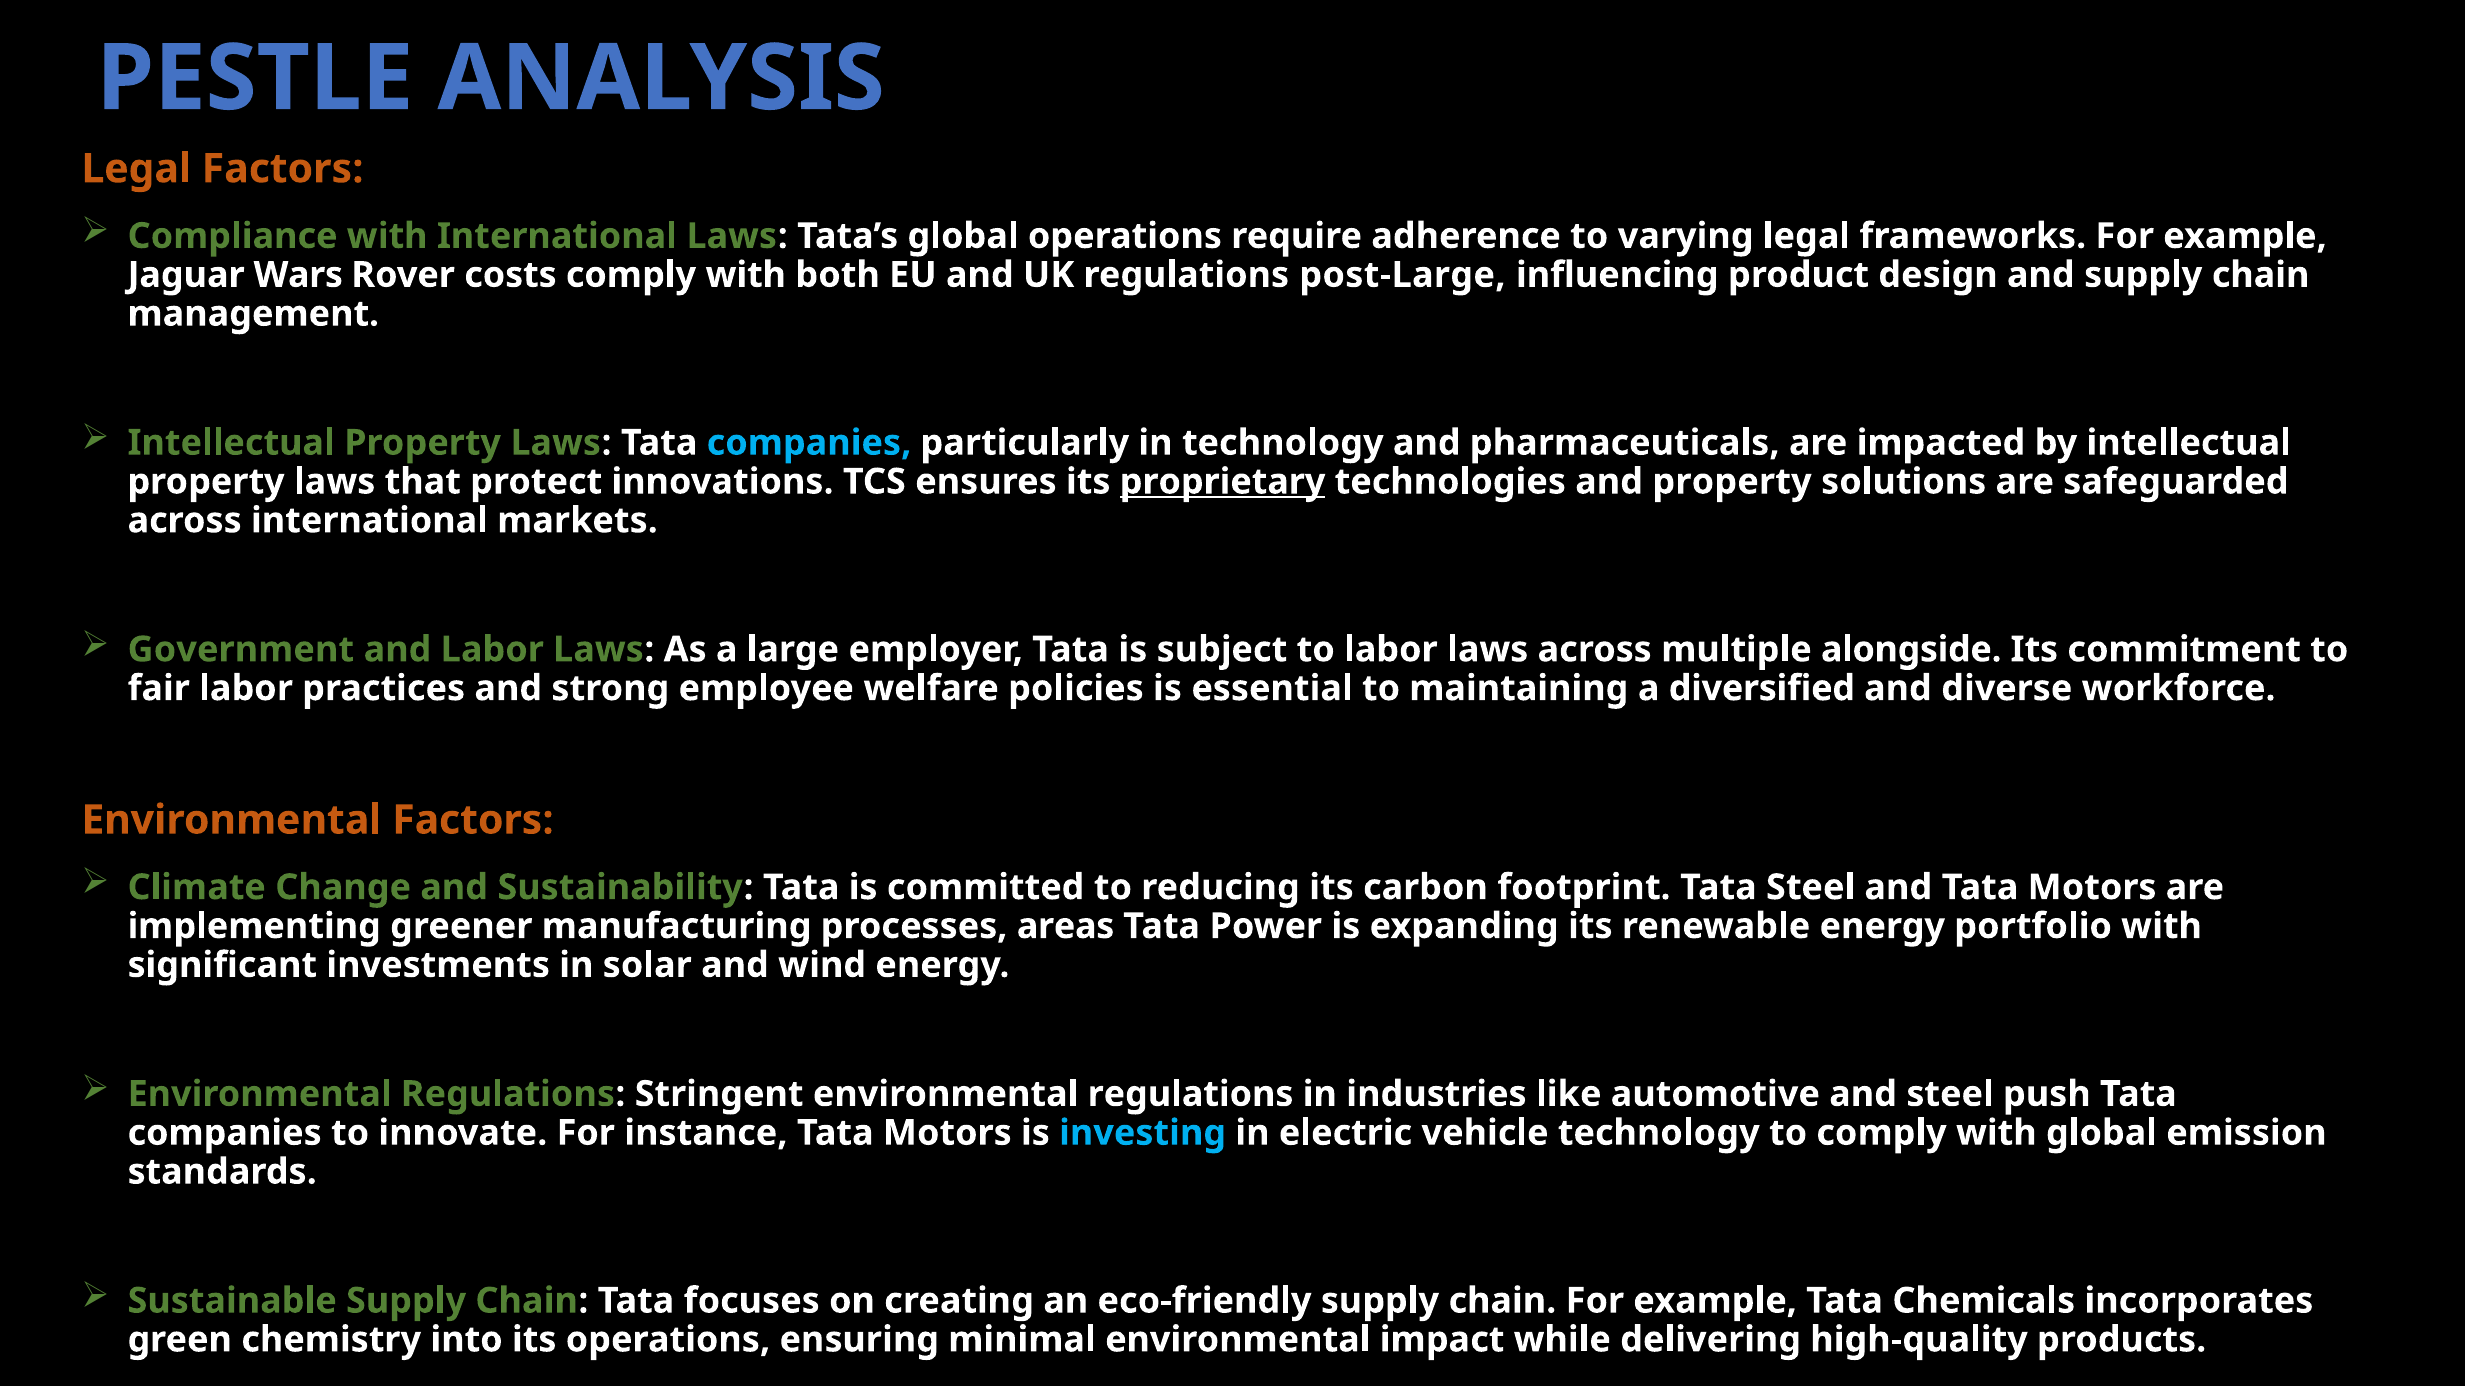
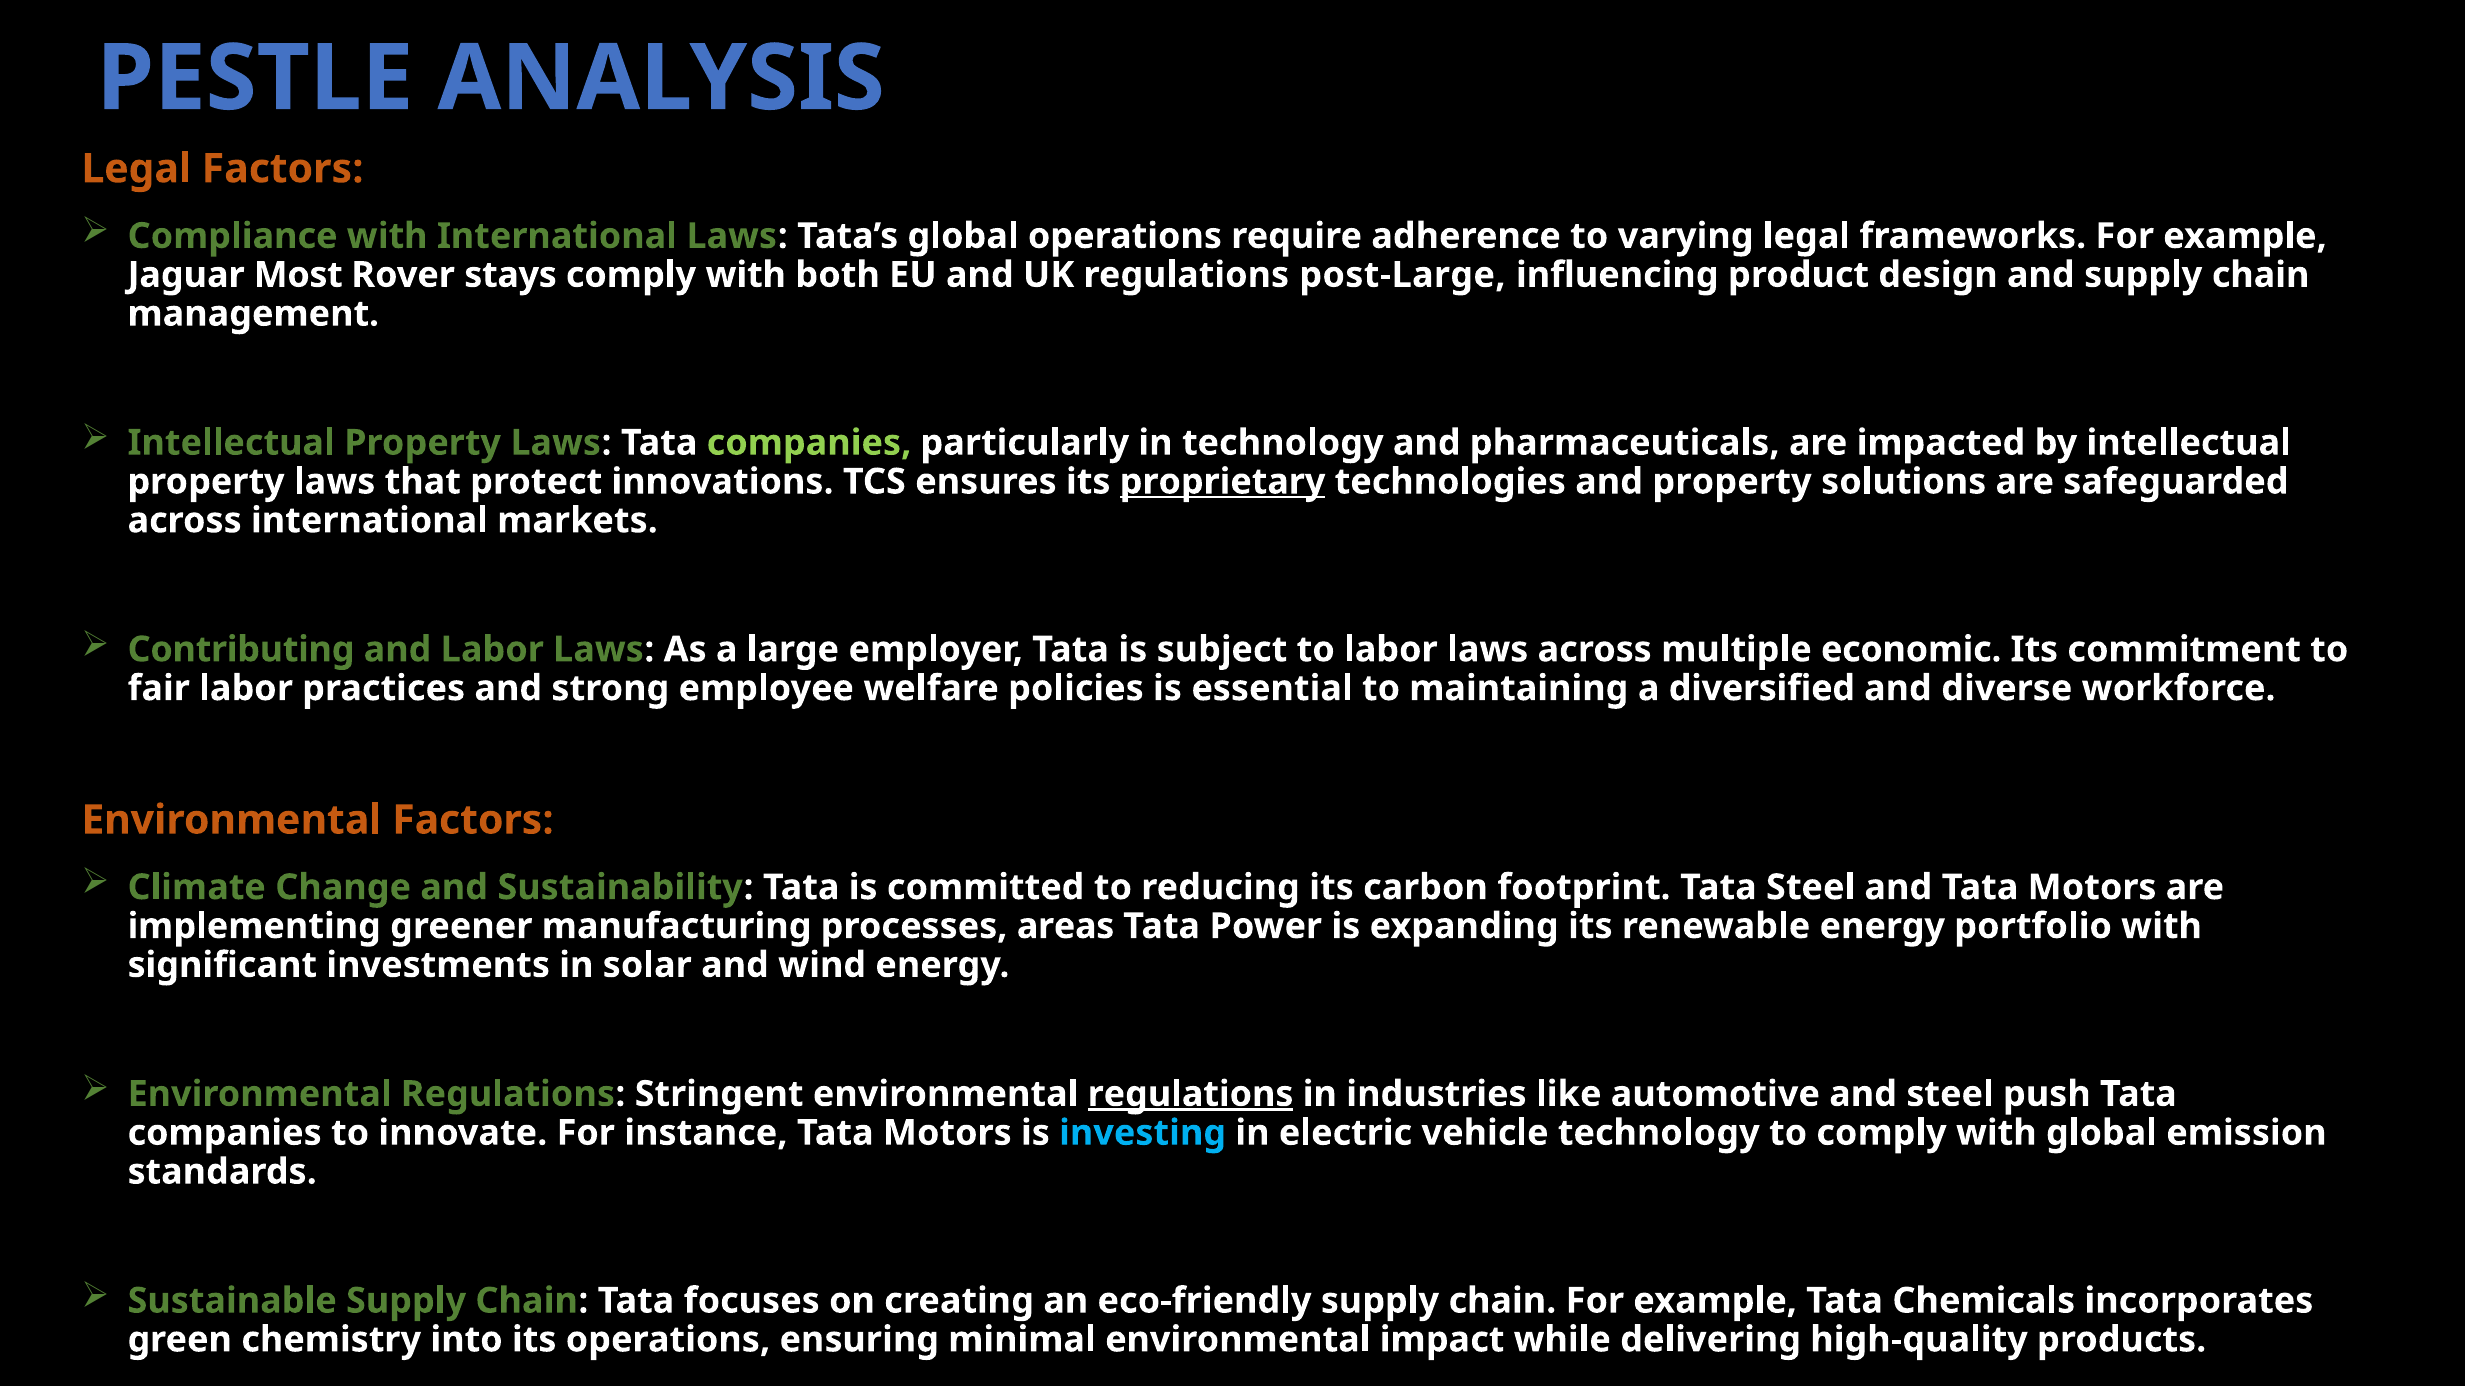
Wars: Wars -> Most
costs: costs -> stays
companies at (809, 443) colour: light blue -> light green
Government: Government -> Contributing
alongside: alongside -> economic
regulations at (1191, 1094) underline: none -> present
